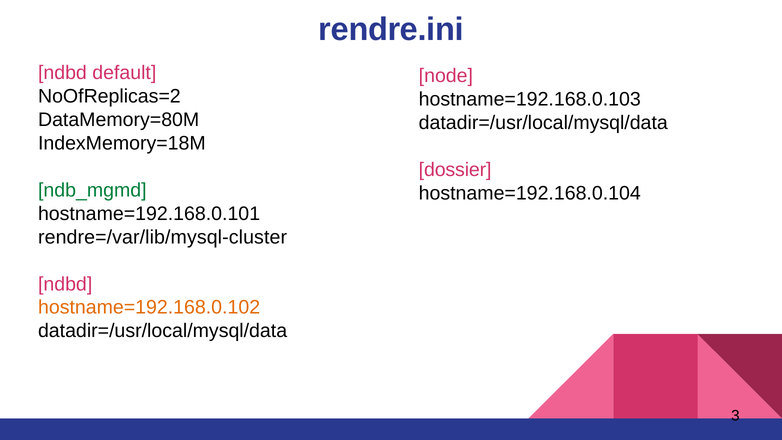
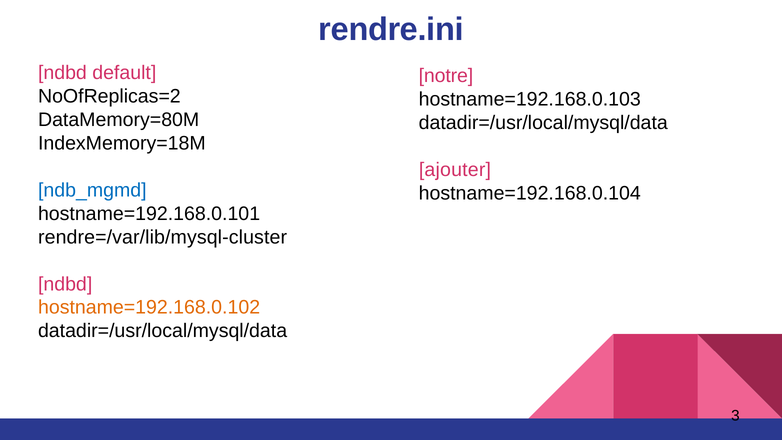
node: node -> notre
dossier: dossier -> ajouter
ndb_mgmd colour: green -> blue
